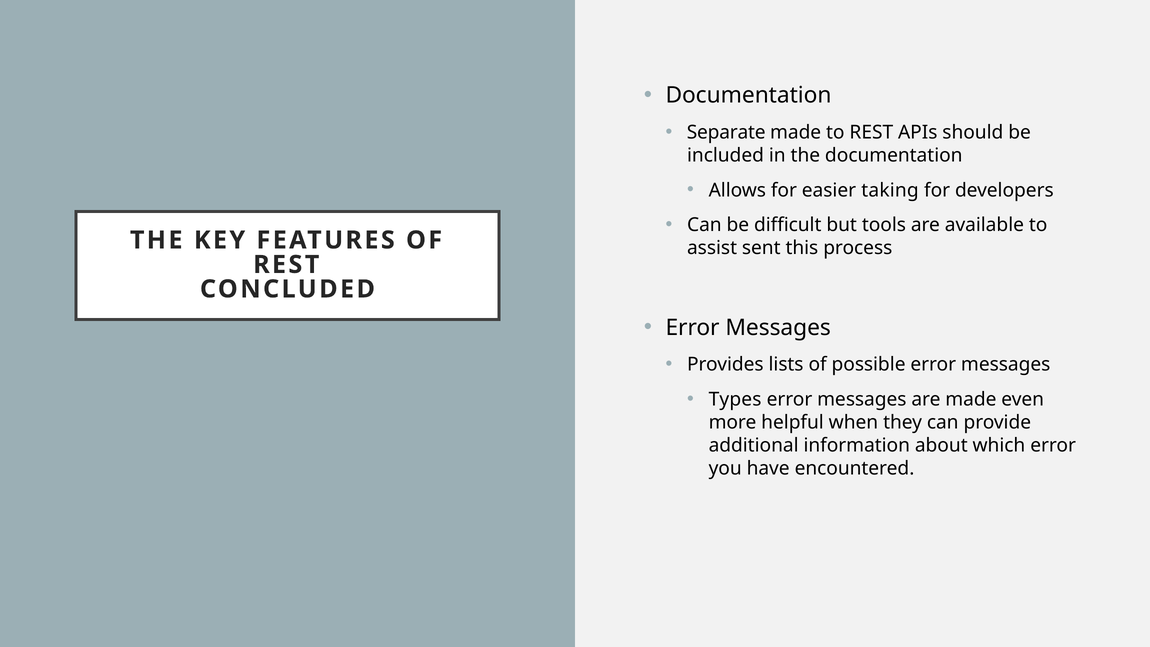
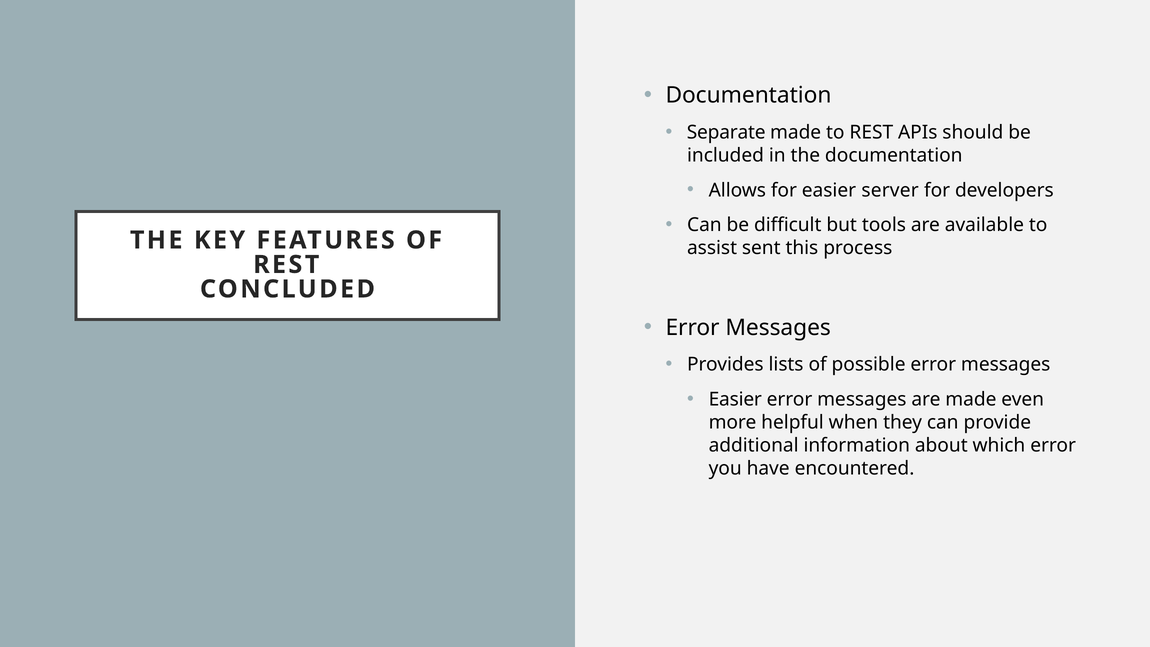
taking: taking -> server
Types at (735, 399): Types -> Easier
